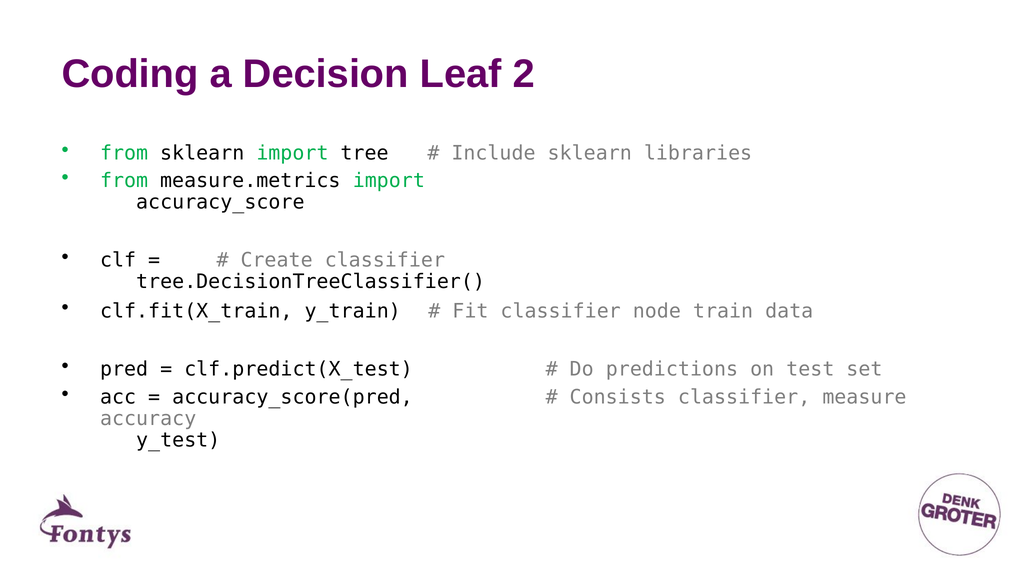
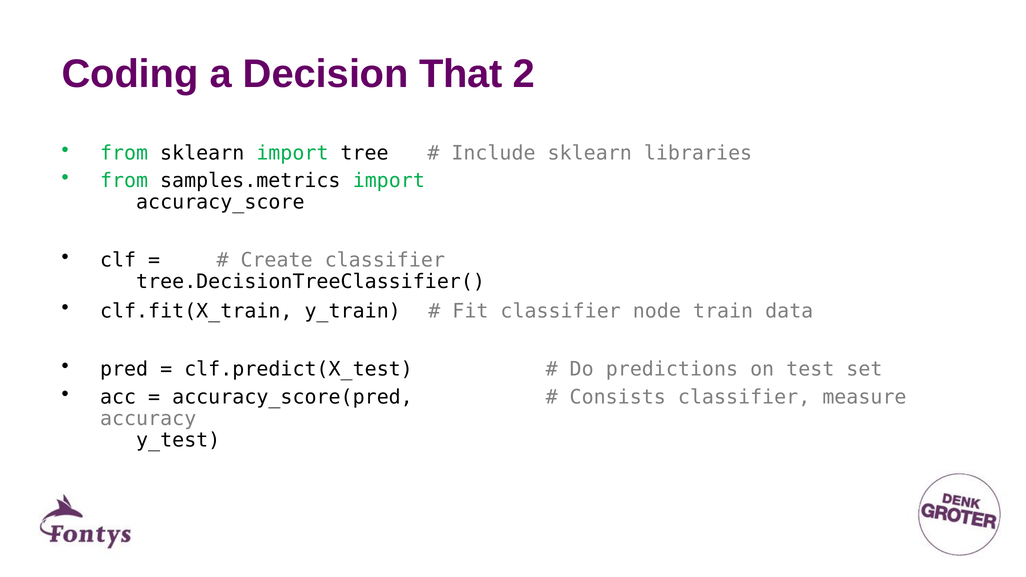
Leaf: Leaf -> That
measure.metrics: measure.metrics -> samples.metrics
